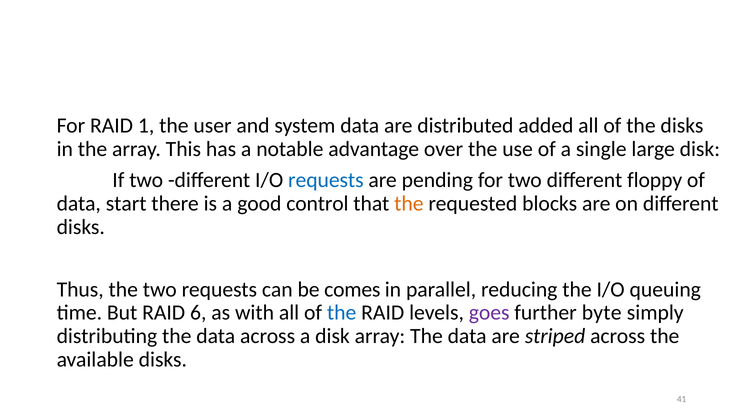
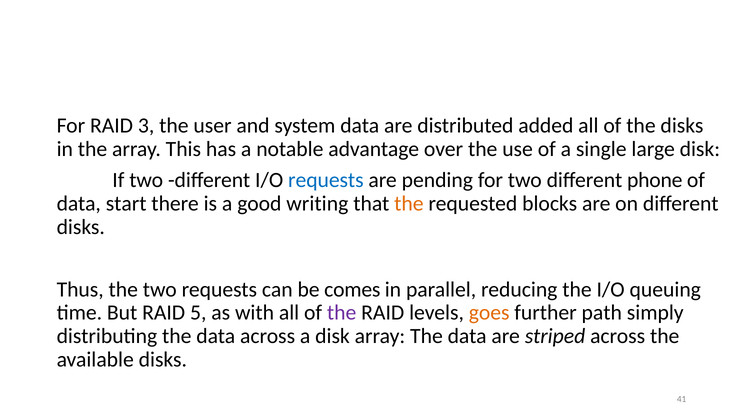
1: 1 -> 3
floppy: floppy -> phone
control: control -> writing
6: 6 -> 5
the at (342, 313) colour: blue -> purple
goes colour: purple -> orange
byte: byte -> path
